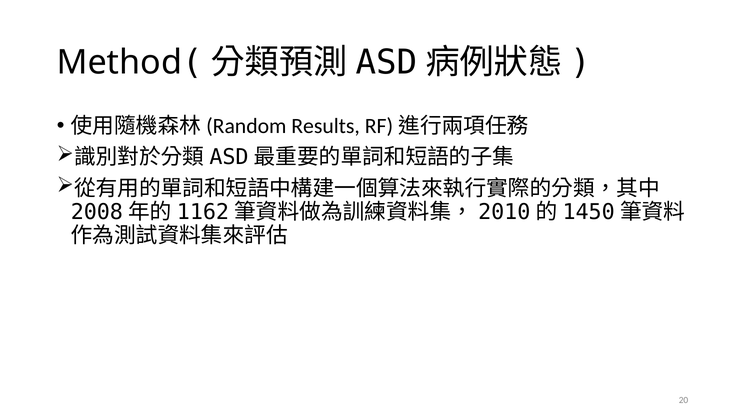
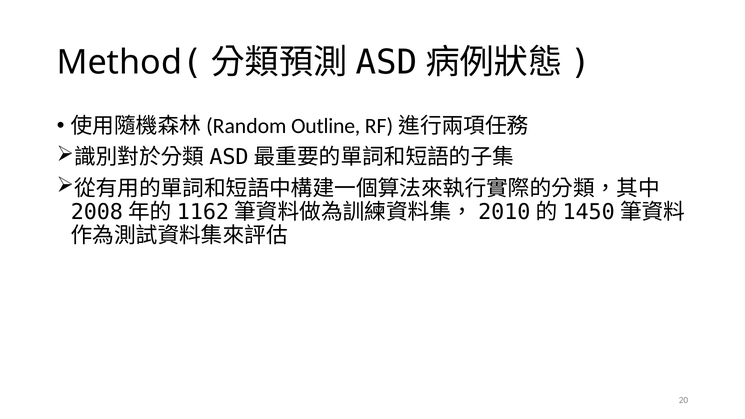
Results: Results -> Outline
